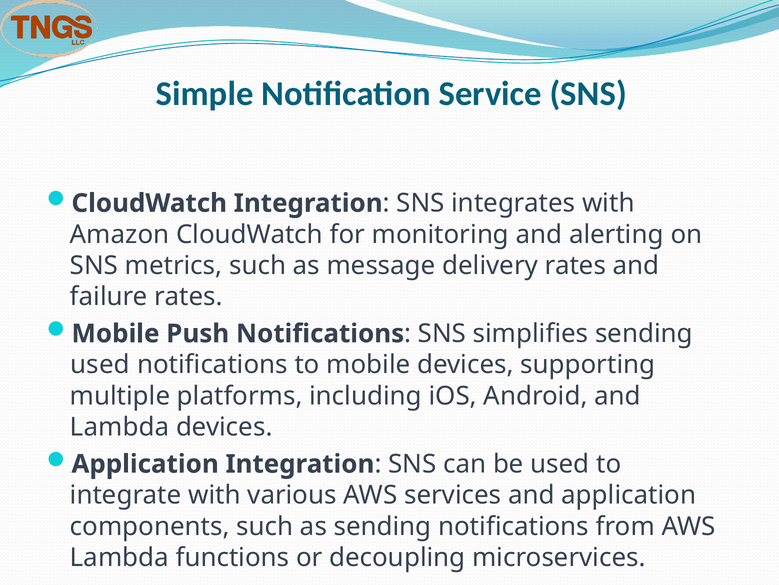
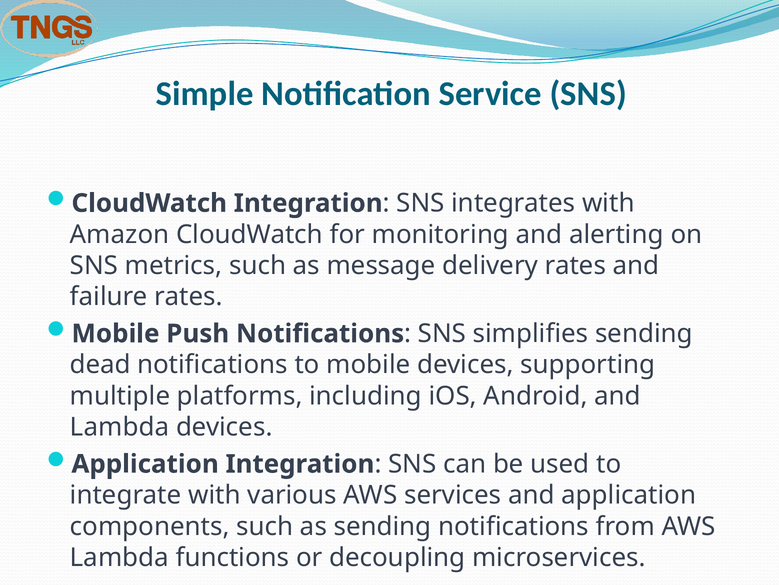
used at (100, 364): used -> dead
